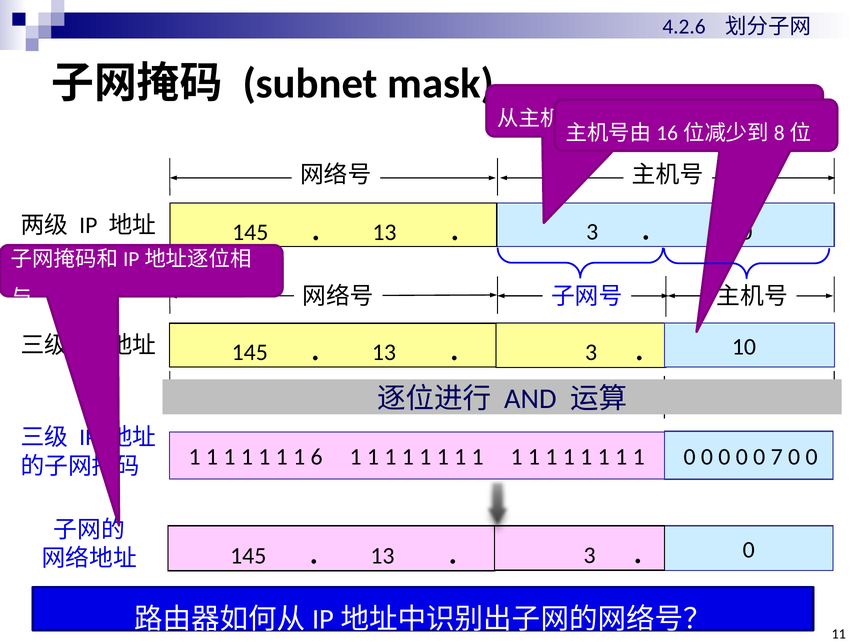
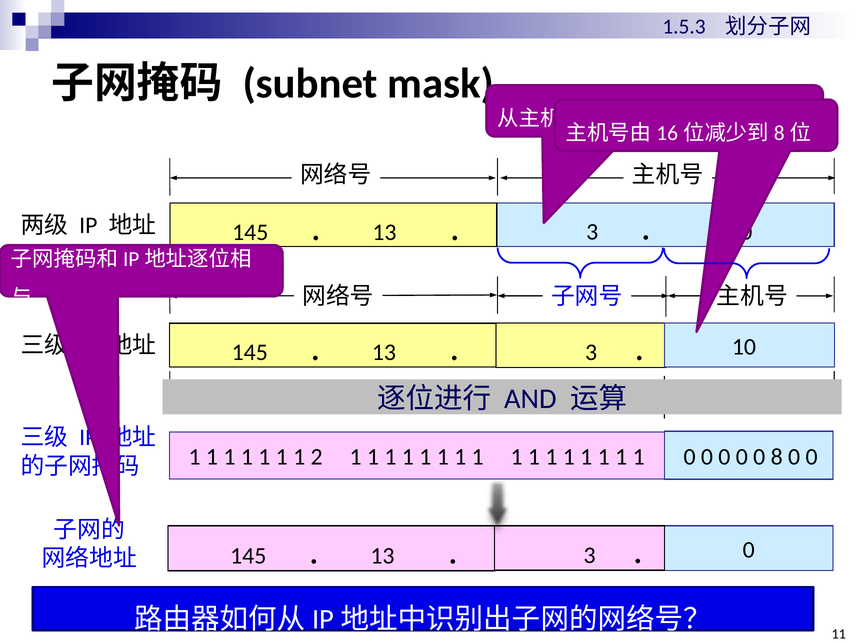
4.2.6: 4.2.6 -> 1.5.3
6: 6 -> 2
7: 7 -> 8
